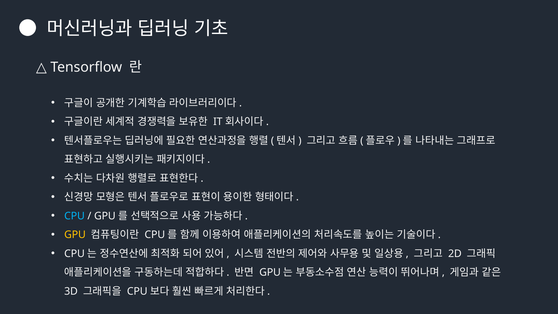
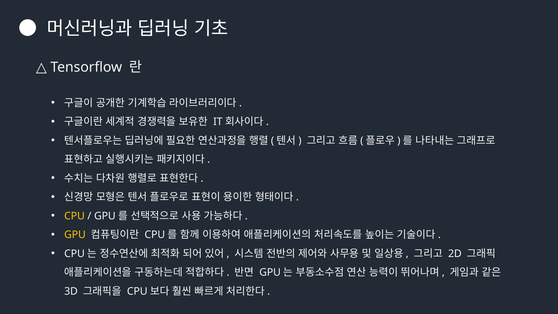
CPU colour: light blue -> yellow
